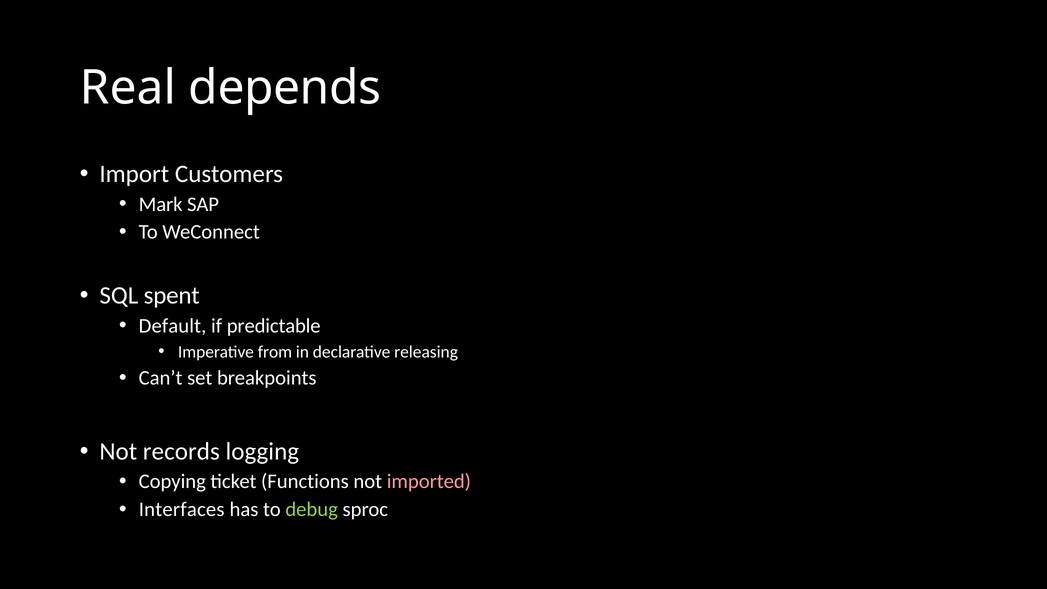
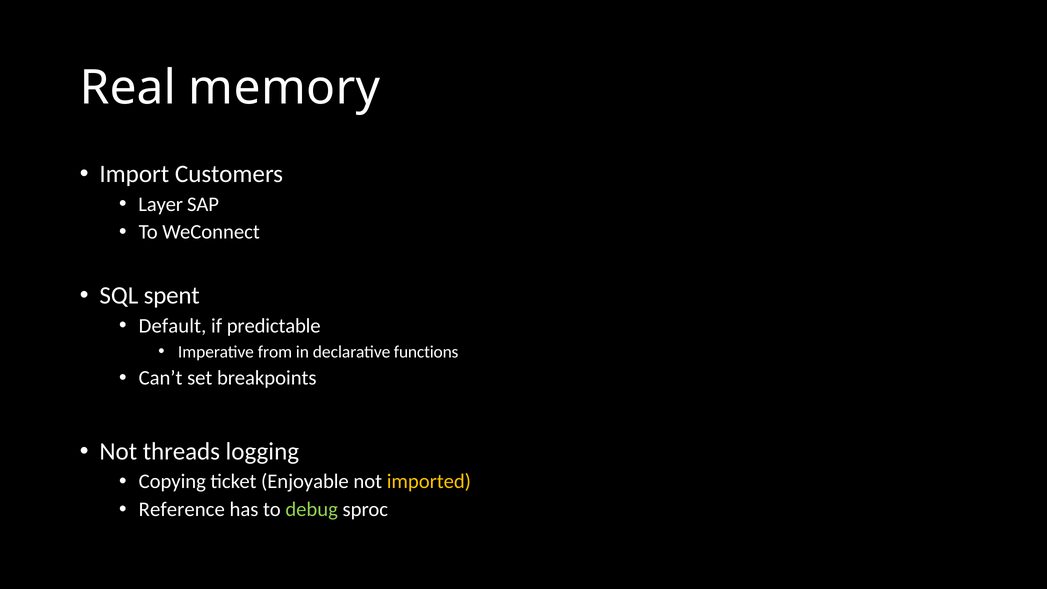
depends: depends -> memory
Mark: Mark -> Layer
releasing: releasing -> functions
records: records -> threads
Functions: Functions -> Enjoyable
imported colour: pink -> yellow
Interfaces: Interfaces -> Reference
